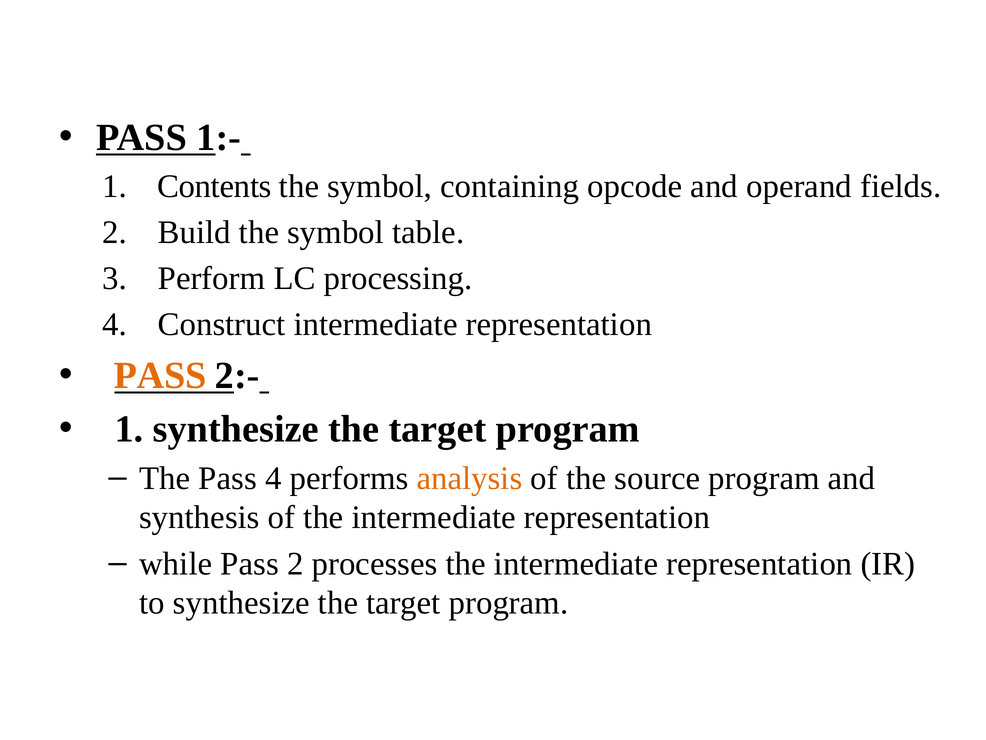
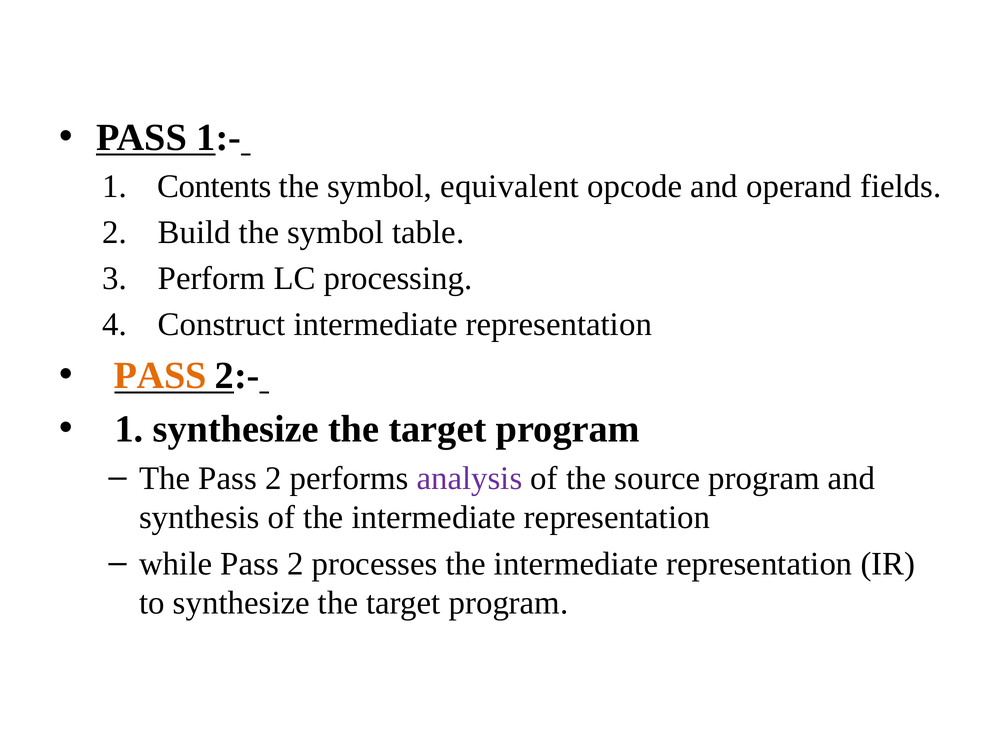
containing: containing -> equivalent
The Pass 4: 4 -> 2
analysis colour: orange -> purple
